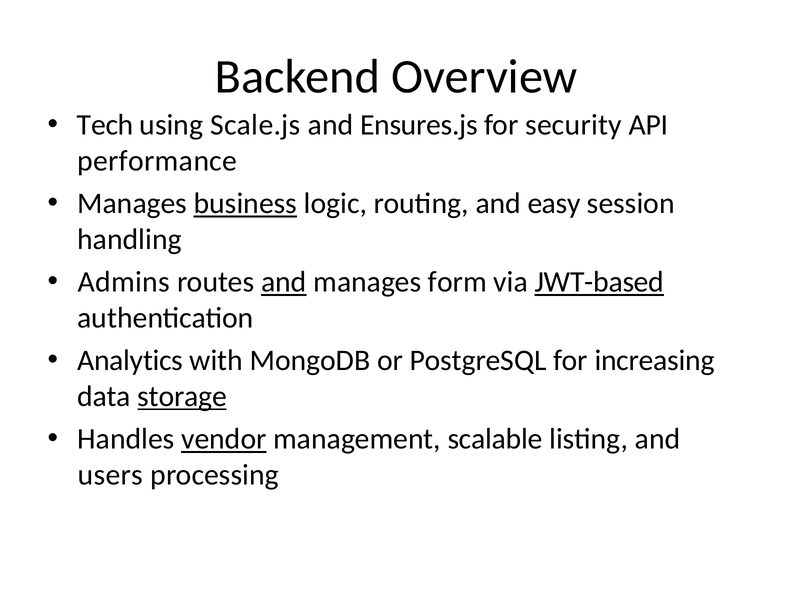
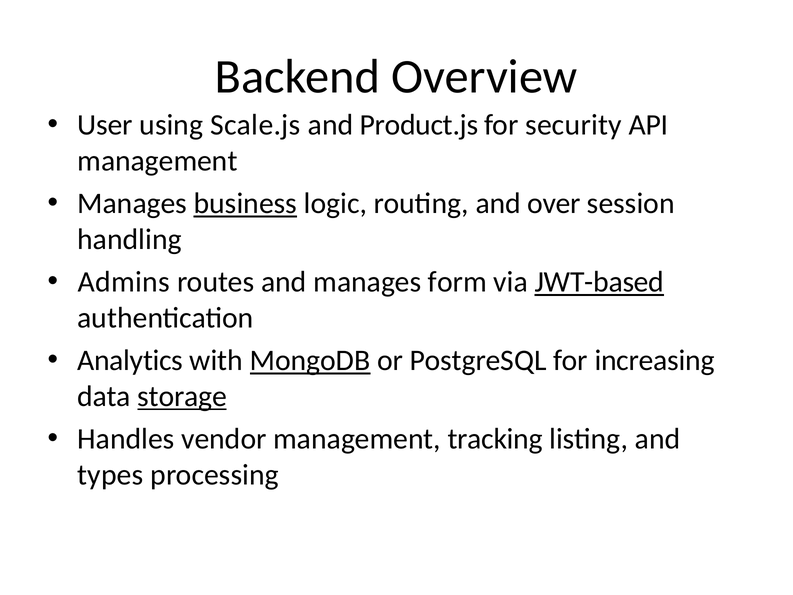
Tech: Tech -> User
Ensures.js: Ensures.js -> Product.js
performance at (157, 161): performance -> management
easy: easy -> over
and at (284, 282) underline: present -> none
MongoDB underline: none -> present
vendor underline: present -> none
scalable: scalable -> tracking
users: users -> types
